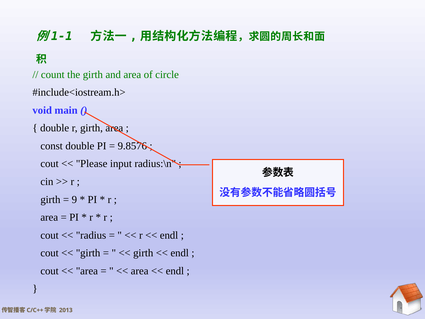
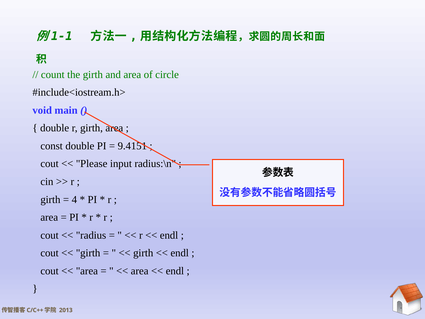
9.8576: 9.8576 -> 9.4151
9: 9 -> 4
